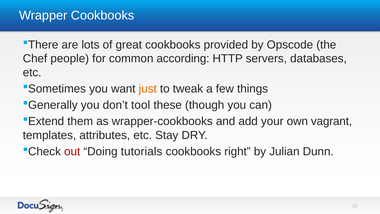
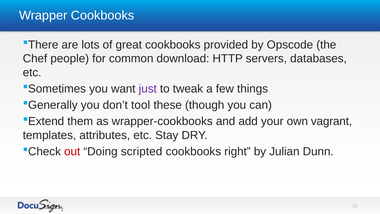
according: according -> download
just colour: orange -> purple
tutorials: tutorials -> scripted
